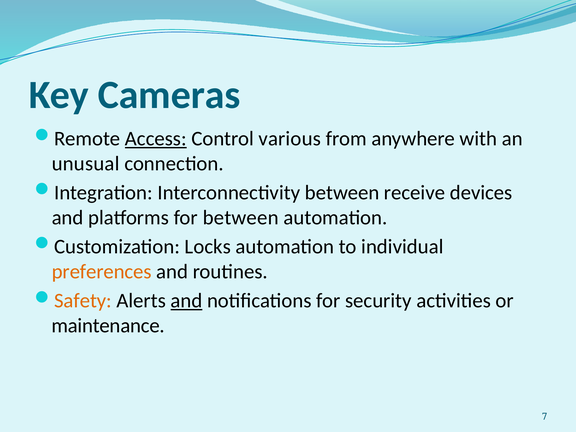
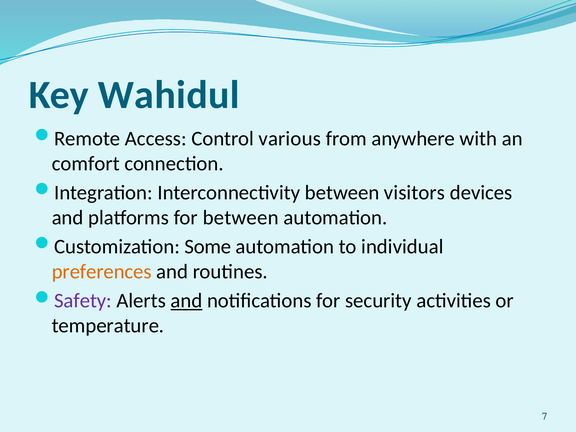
Cameras: Cameras -> Wahidul
Access underline: present -> none
unusual: unusual -> comfort
receive: receive -> visitors
Locks: Locks -> Some
Safety colour: orange -> purple
maintenance: maintenance -> temperature
